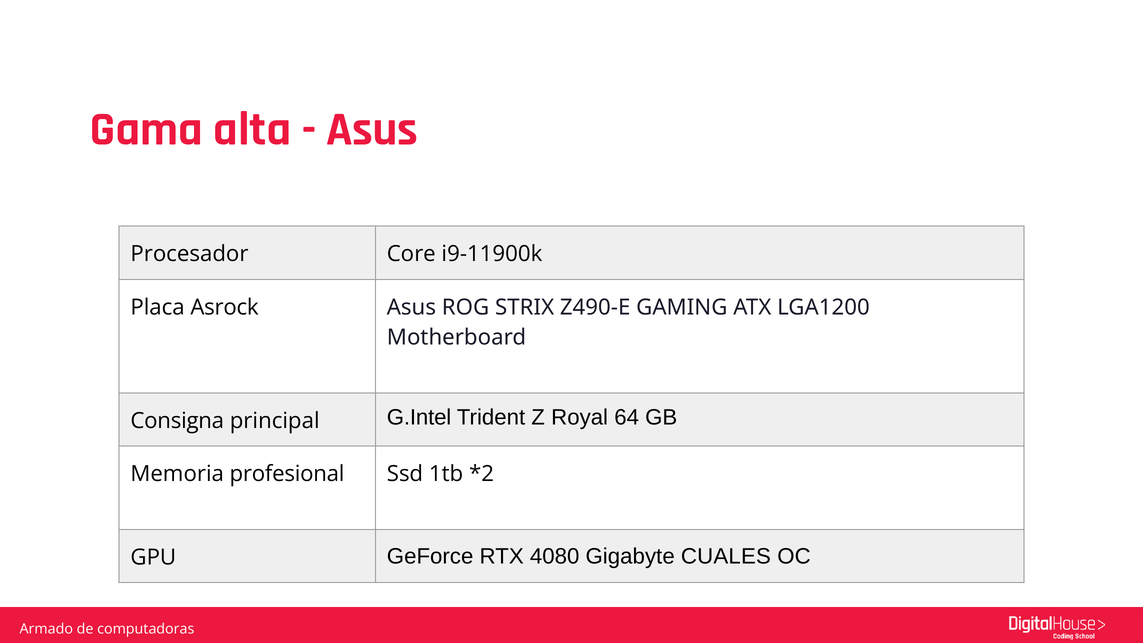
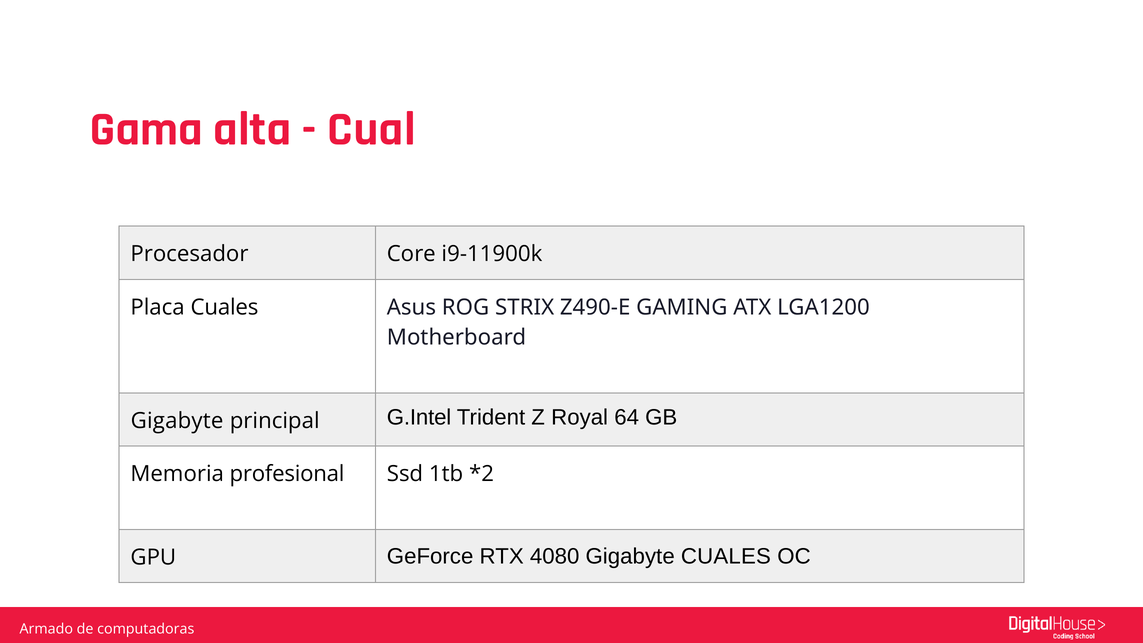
Asus at (372, 129): Asus -> Cual
Placa Asrock: Asrock -> Cuales
Consigna at (177, 421): Consigna -> Gigabyte
